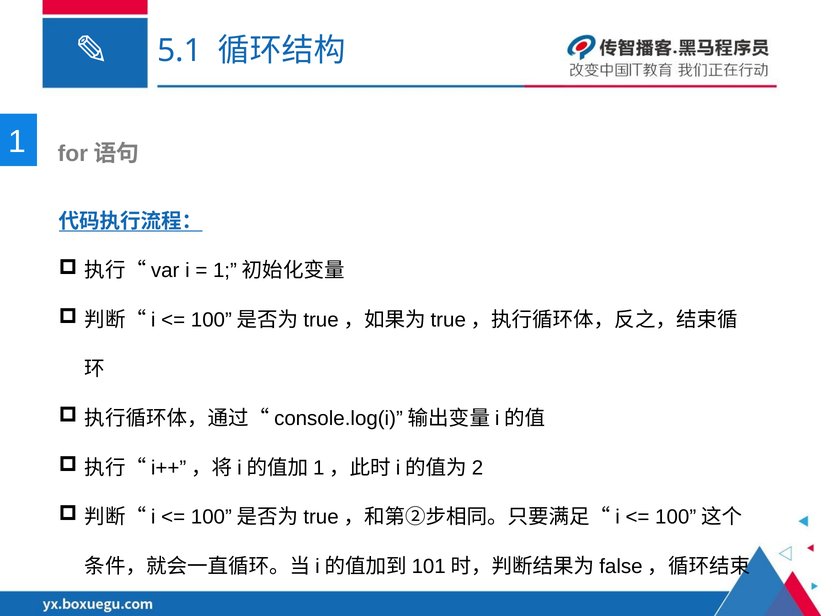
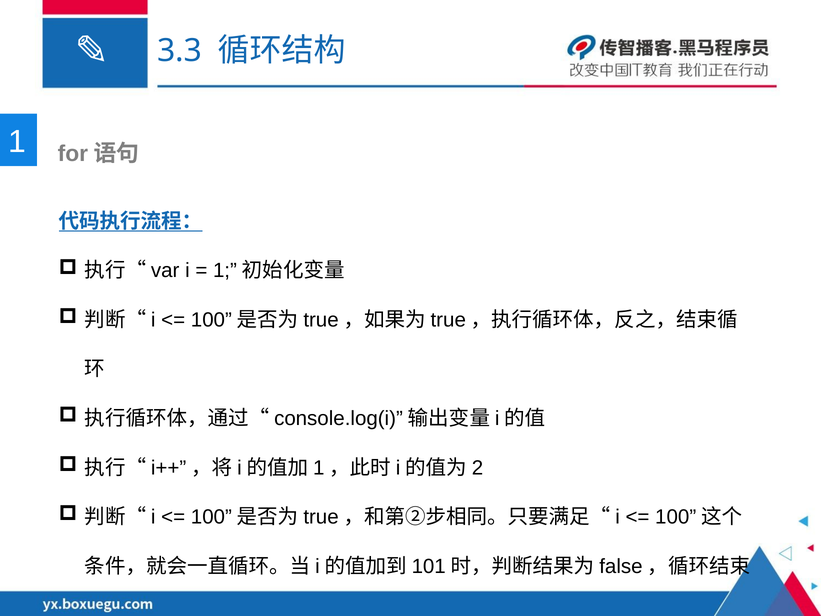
5.1: 5.1 -> 3.3
